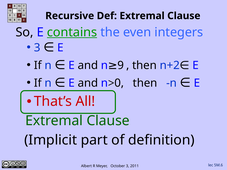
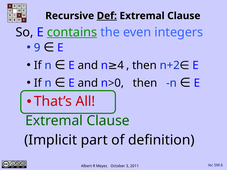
Def underline: none -> present
3 at (37, 48): 3 -> 9
9: 9 -> 4
